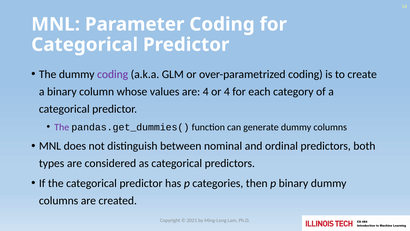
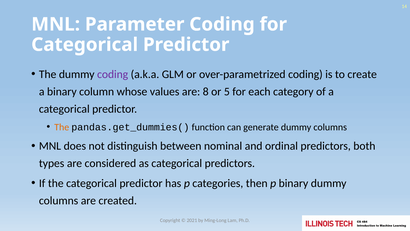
are 4: 4 -> 8
or 4: 4 -> 5
The at (62, 127) colour: purple -> orange
